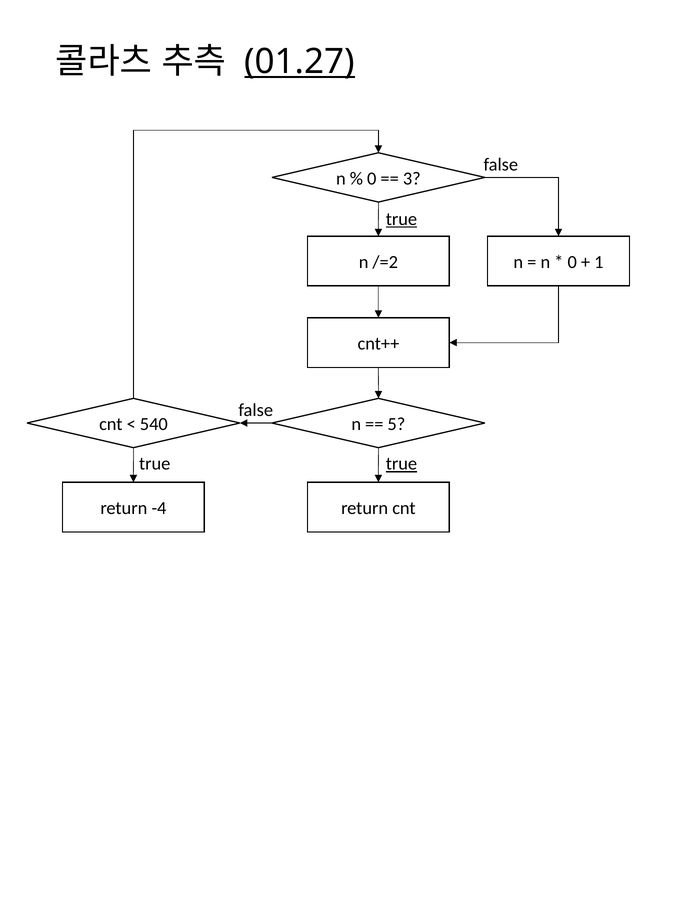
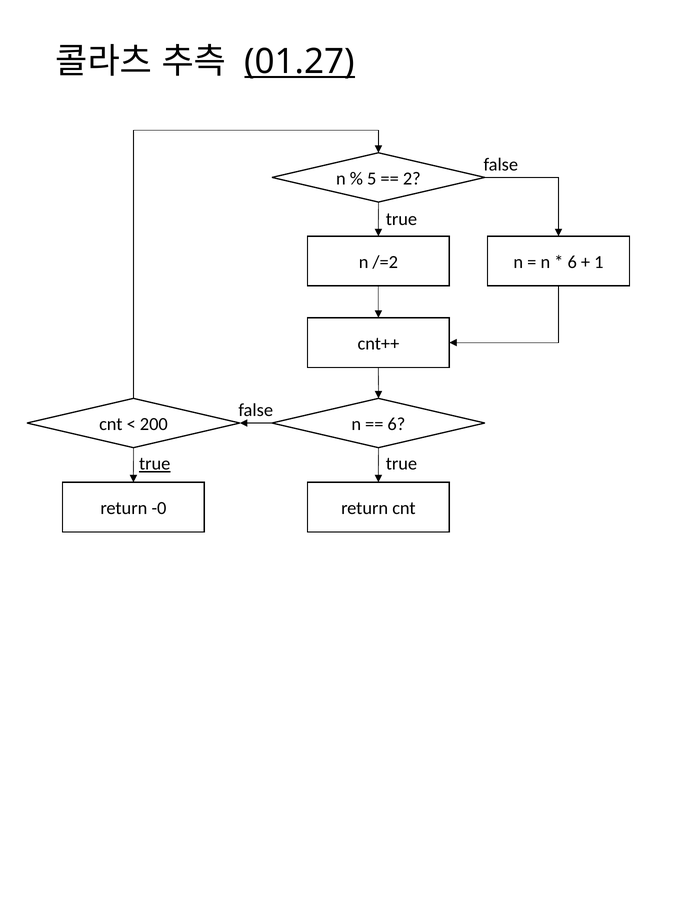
0 at (372, 179): 0 -> 5
3: 3 -> 2
true at (401, 219) underline: present -> none
0 at (572, 262): 0 -> 6
540: 540 -> 200
5 at (396, 424): 5 -> 6
true at (155, 463) underline: none -> present
true at (401, 463) underline: present -> none
-4: -4 -> -0
